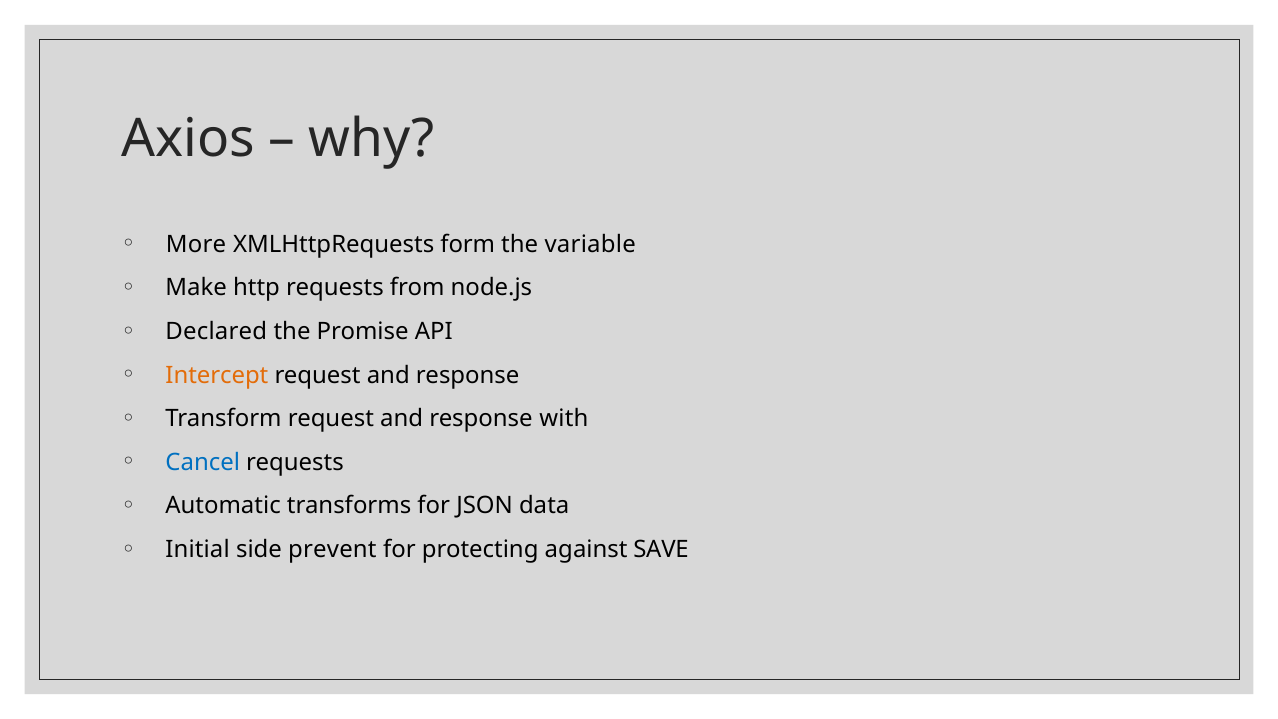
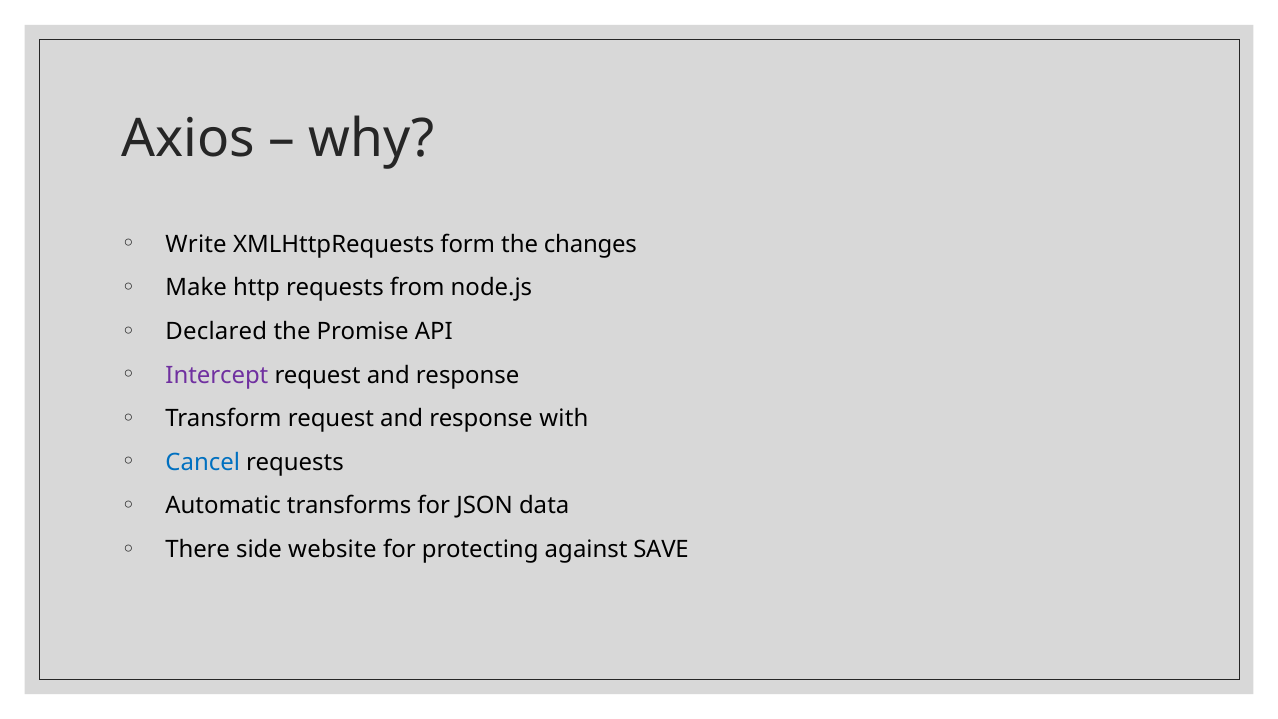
More: More -> Write
variable: variable -> changes
Intercept colour: orange -> purple
Initial: Initial -> There
prevent: prevent -> website
